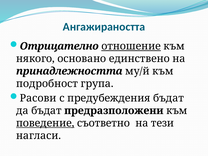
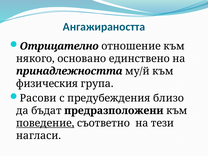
отношение underline: present -> none
подробност: подробност -> физическия
предубеждения бъдат: бъдат -> близо
